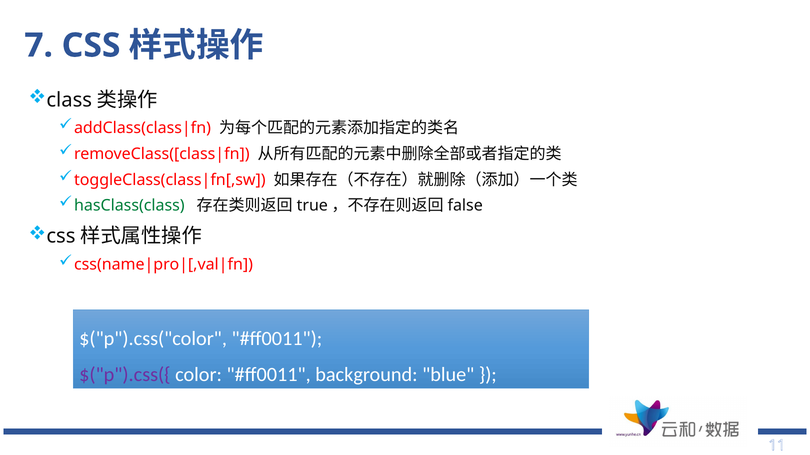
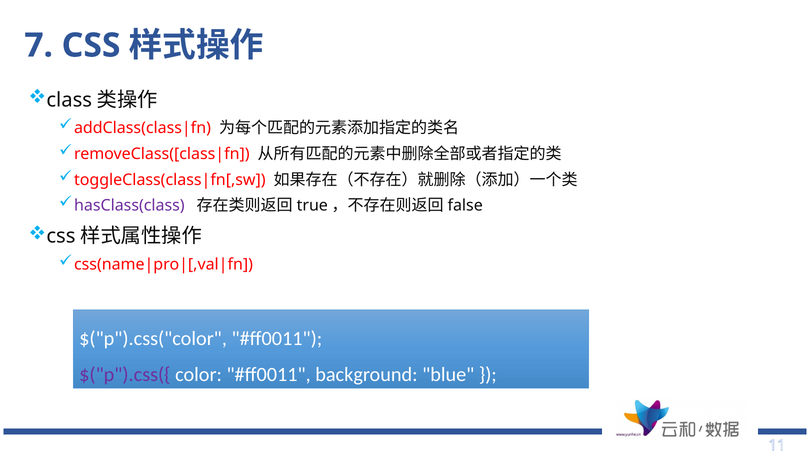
hasClass(class colour: green -> purple
